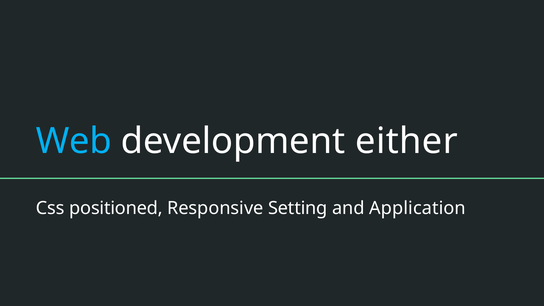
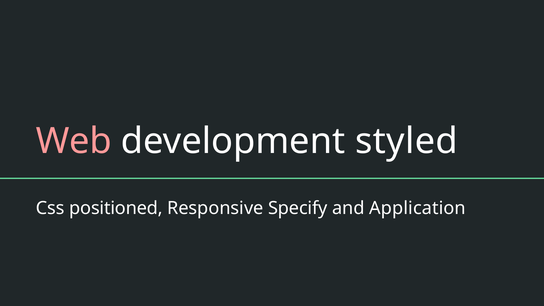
Web colour: light blue -> pink
either: either -> styled
Setting: Setting -> Specify
